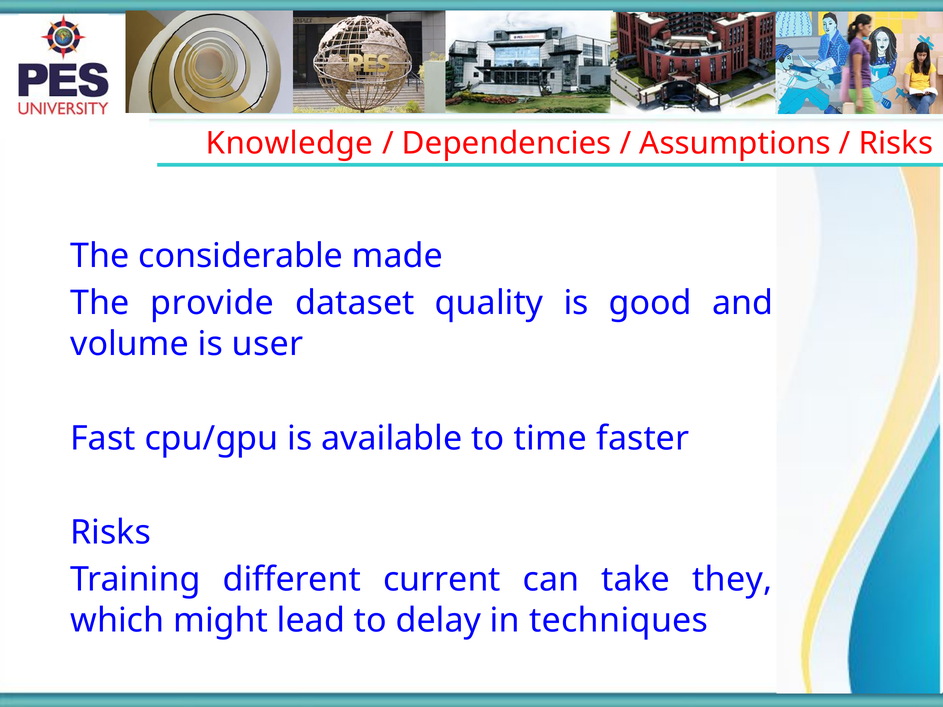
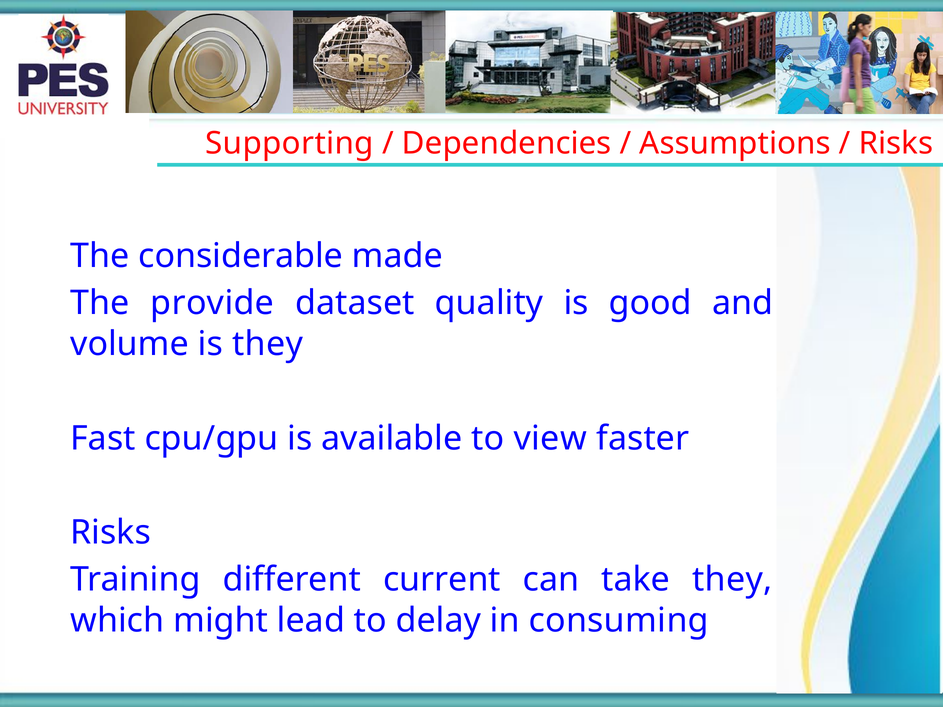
Knowledge: Knowledge -> Supporting
is user: user -> they
time: time -> view
techniques: techniques -> consuming
